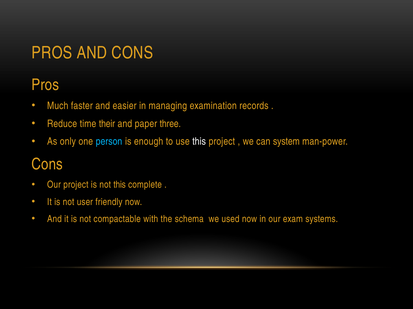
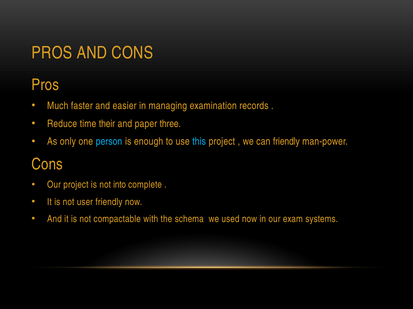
this at (199, 142) colour: white -> light blue
can system: system -> friendly
not this: this -> into
